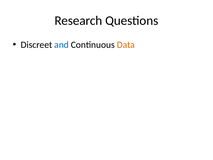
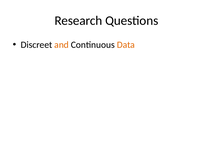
and colour: blue -> orange
